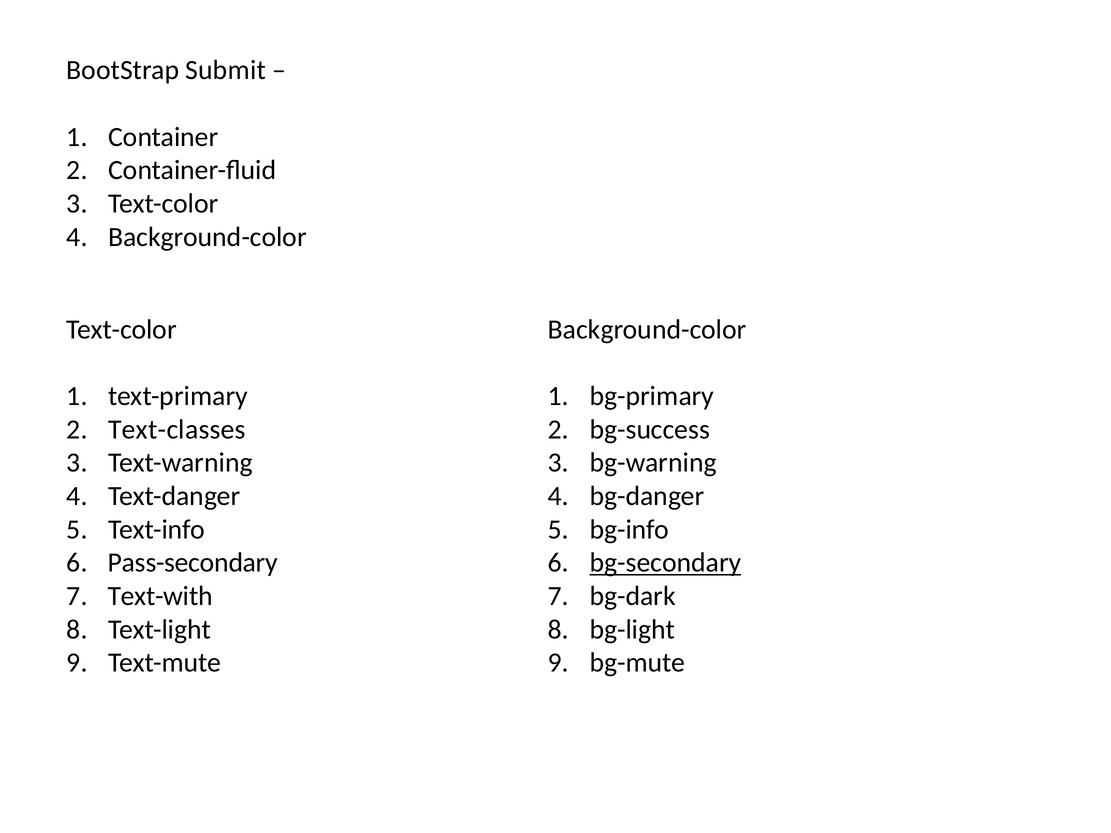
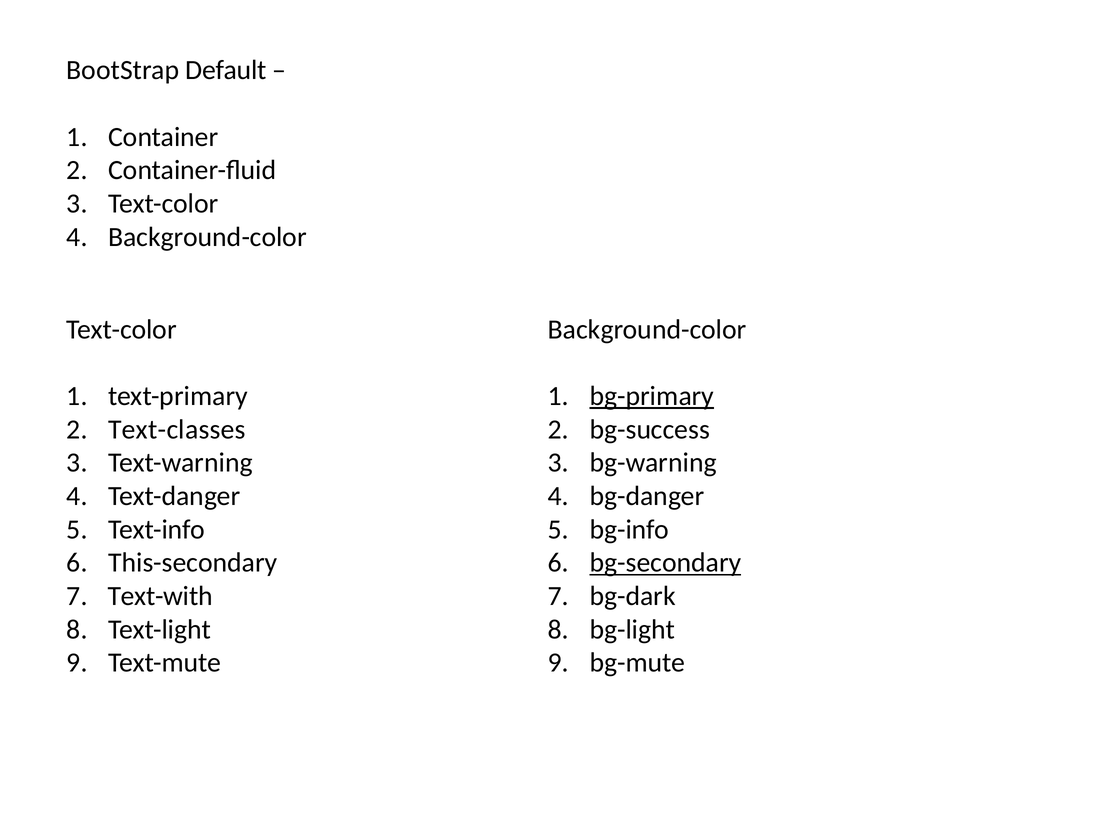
Submit: Submit -> Default
bg-primary underline: none -> present
Pass-secondary: Pass-secondary -> This-secondary
